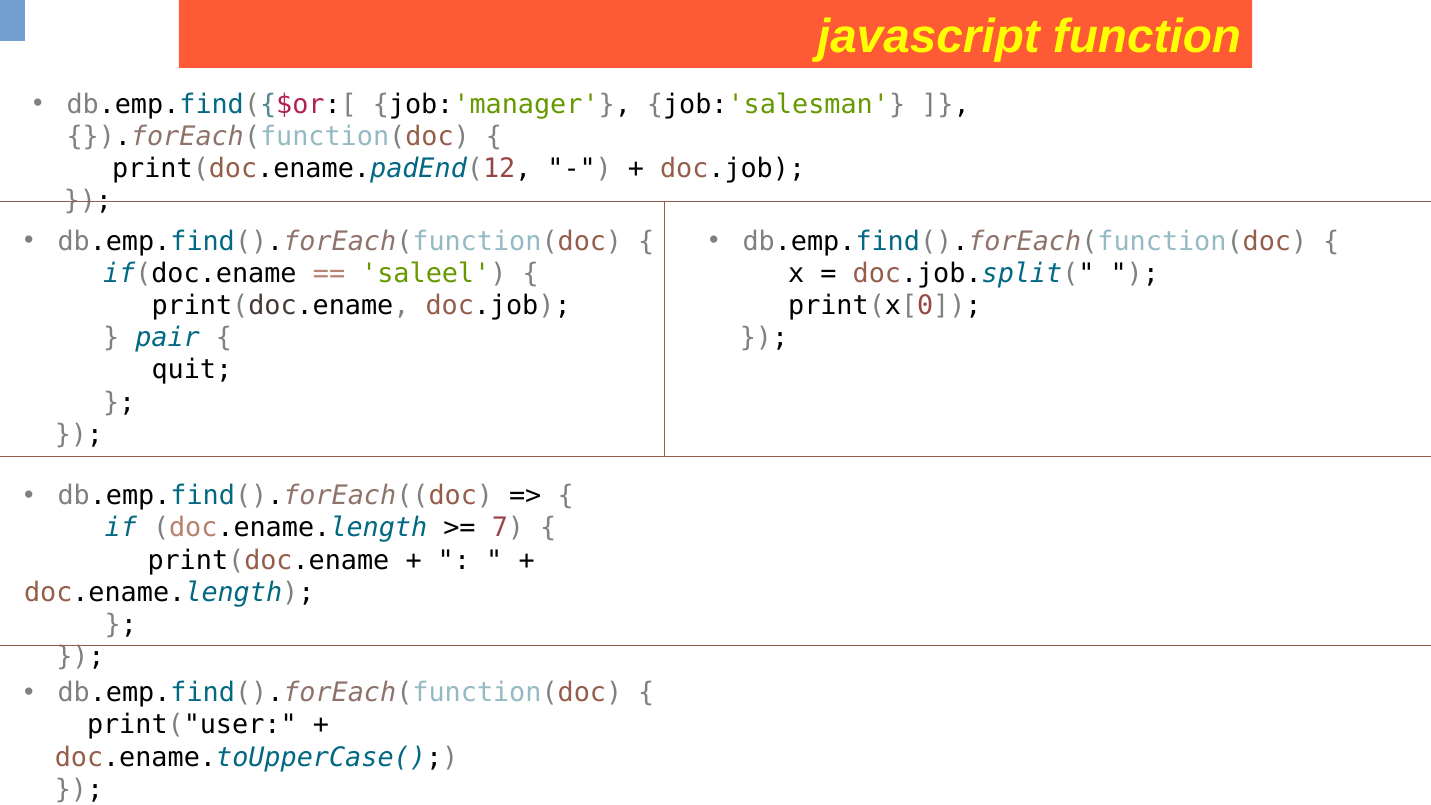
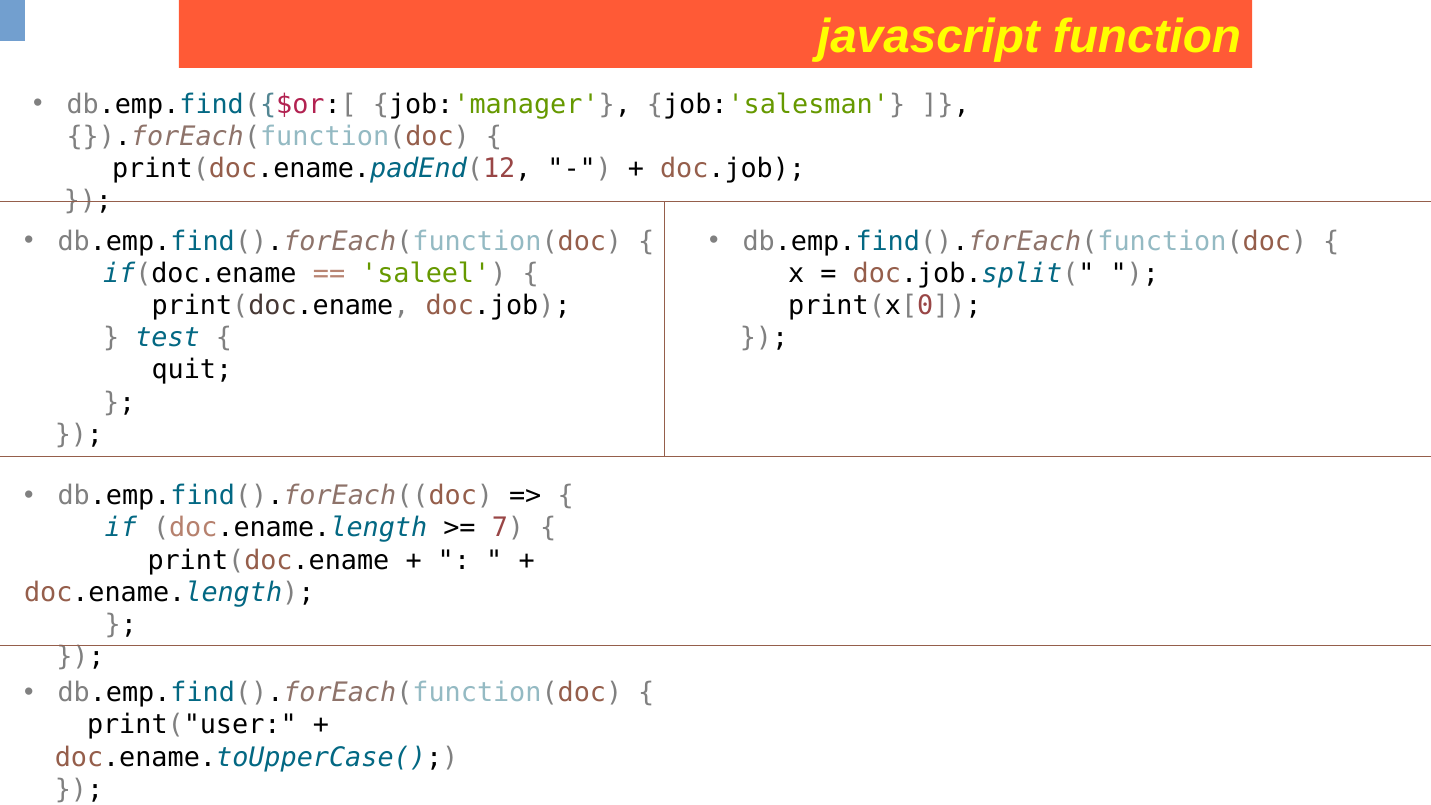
pair: pair -> test
